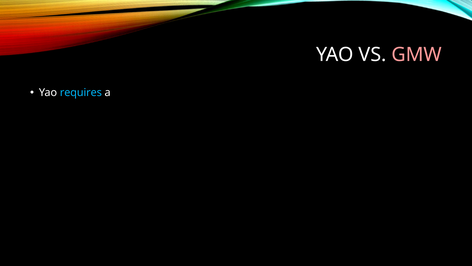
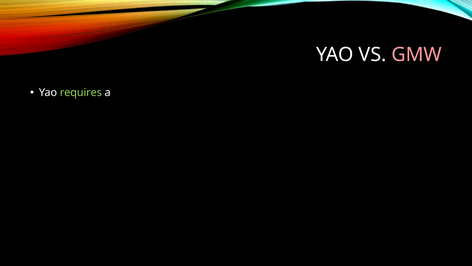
requires colour: light blue -> light green
